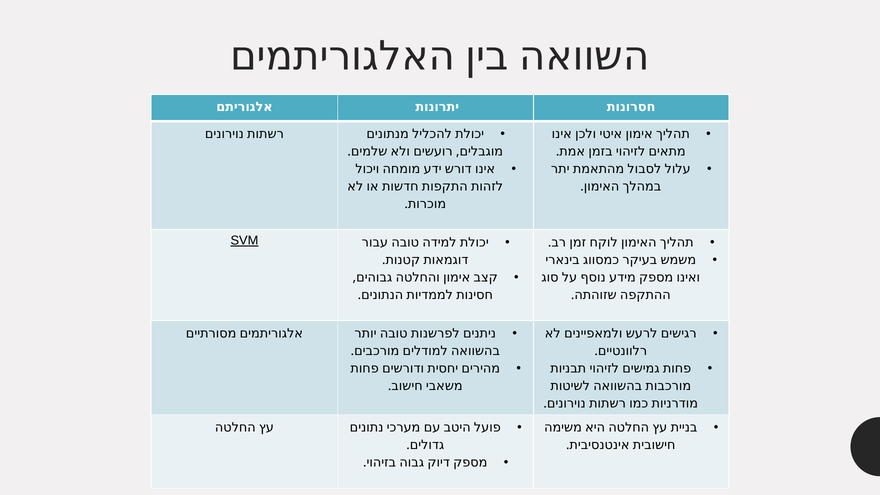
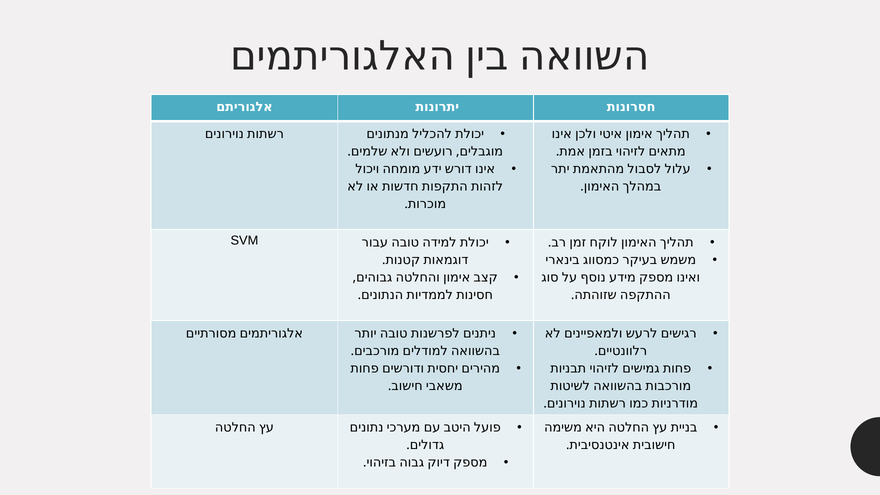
SVM underline: present -> none
